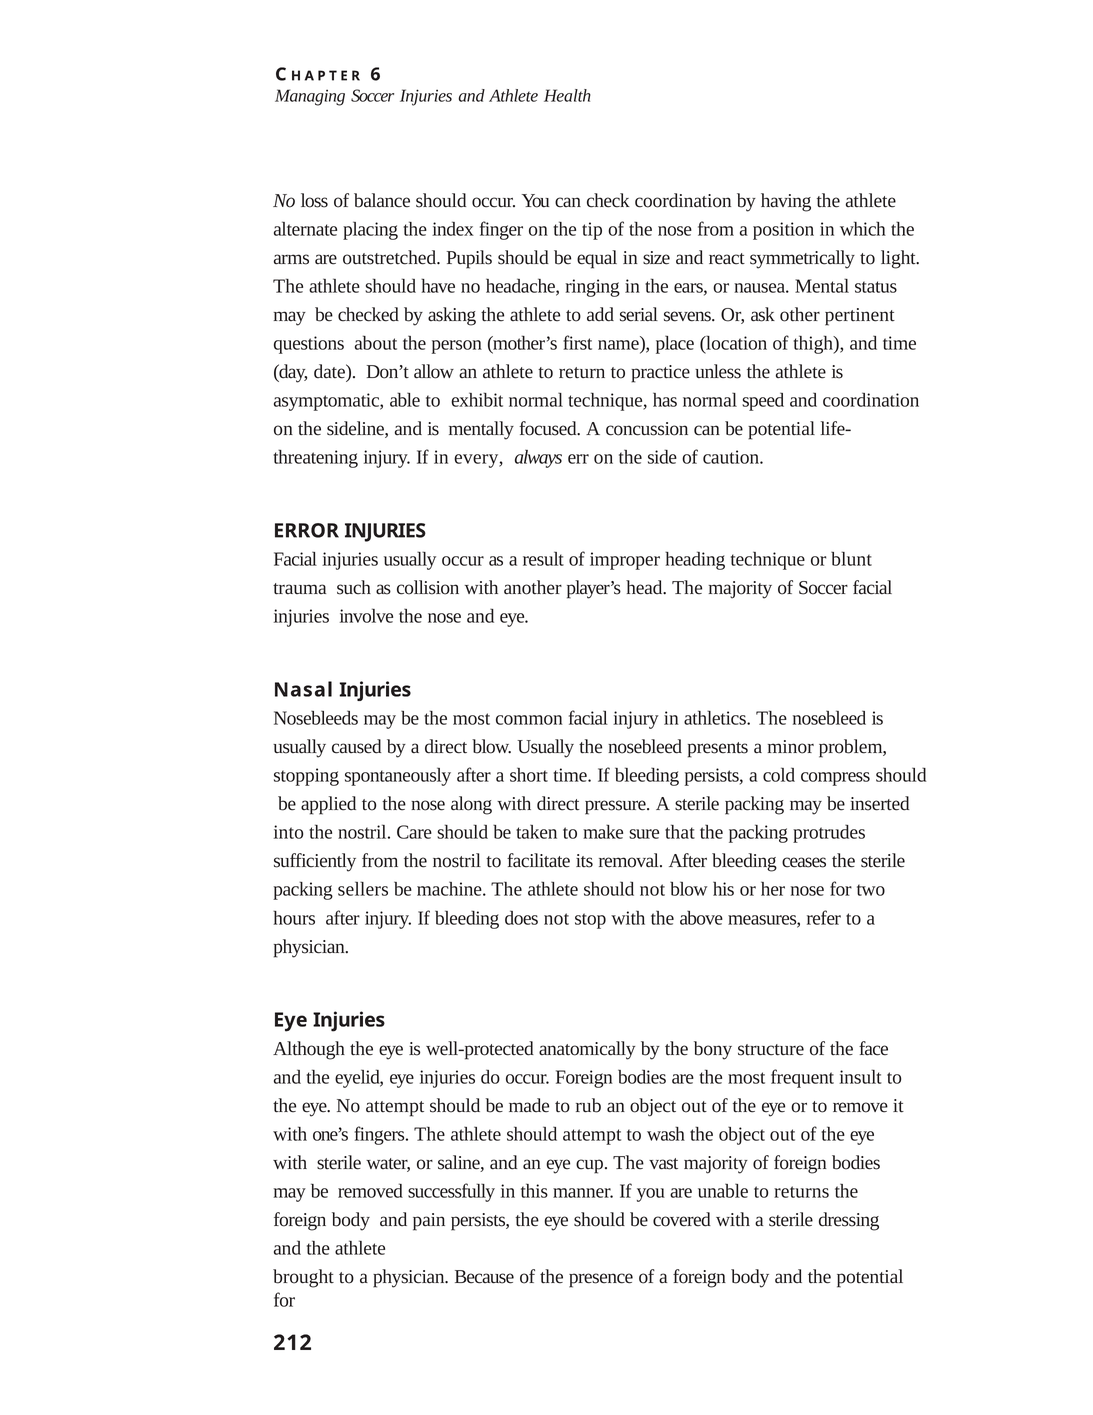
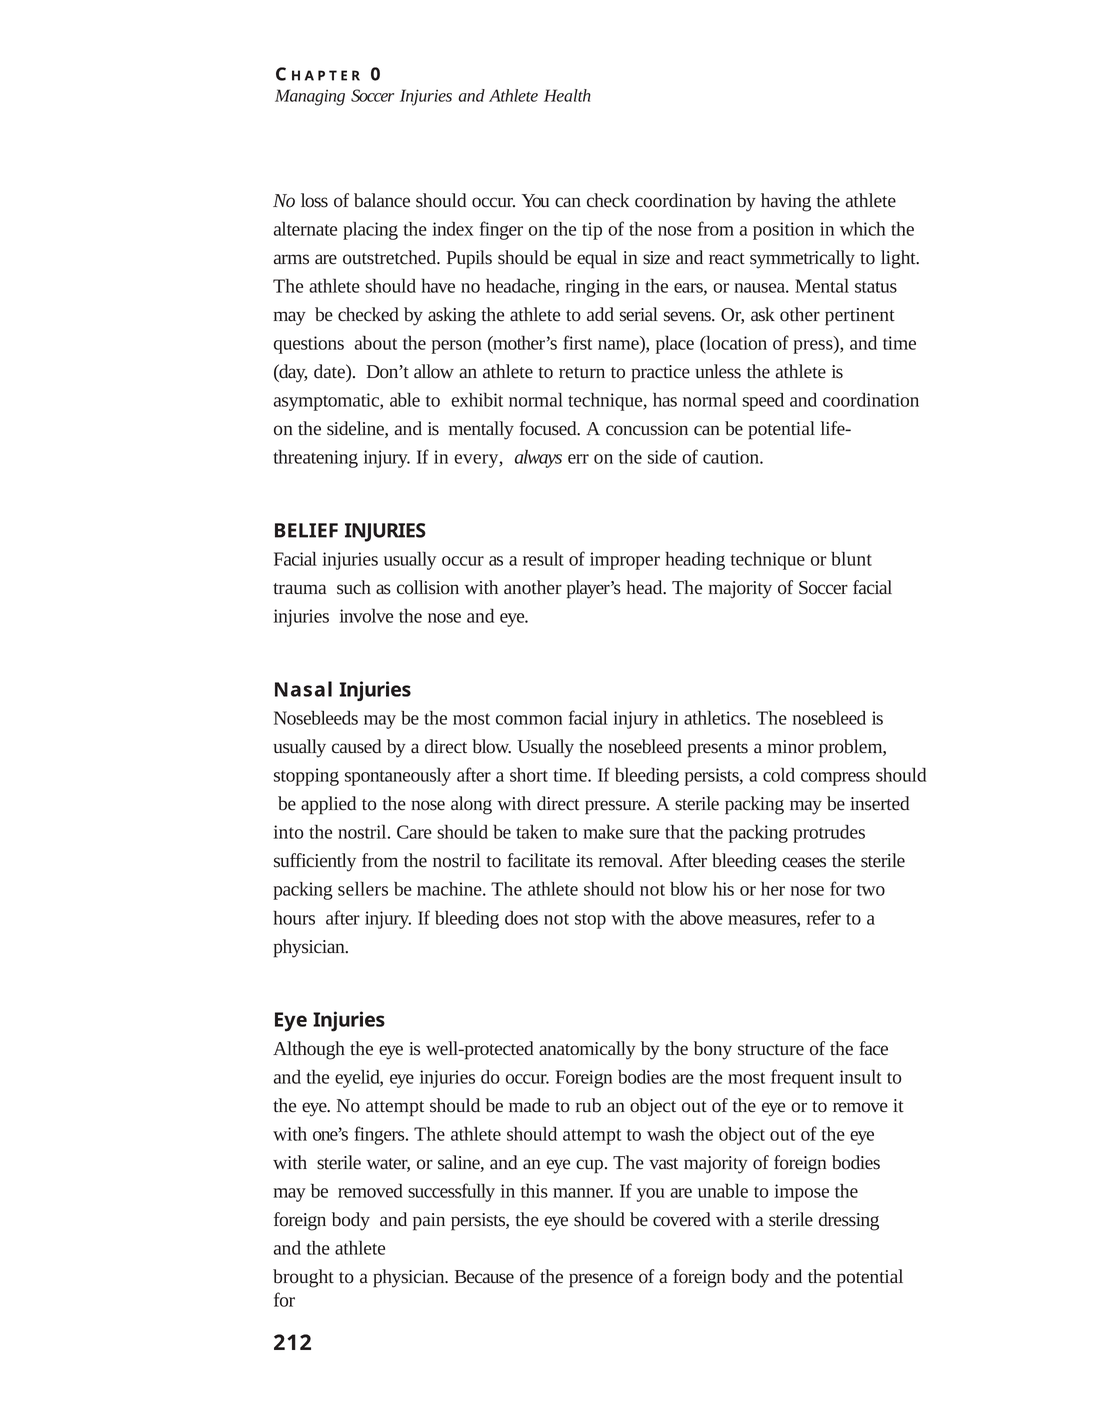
6: 6 -> 0
thigh: thigh -> press
ERROR: ERROR -> BELIEF
returns: returns -> impose
